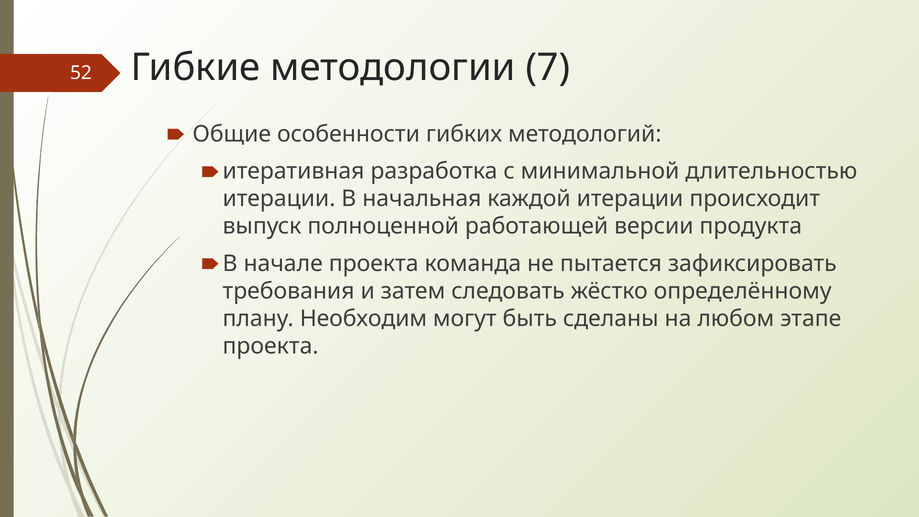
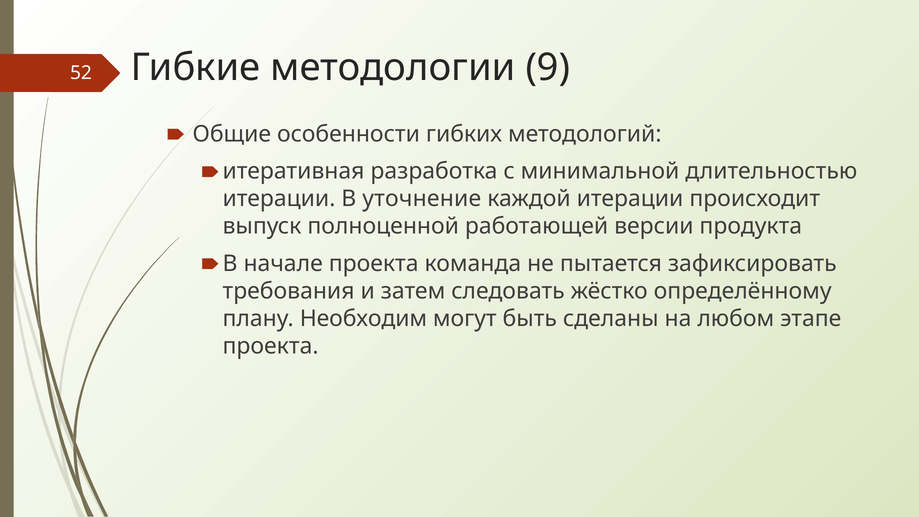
7: 7 -> 9
начальная: начальная -> уточнение
